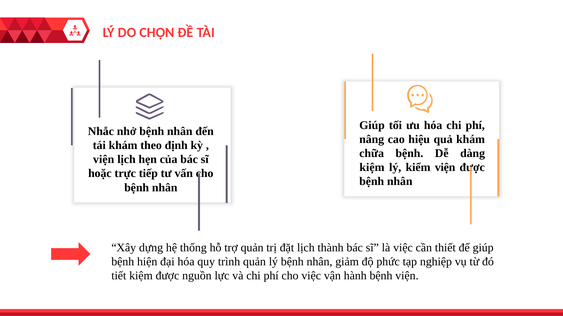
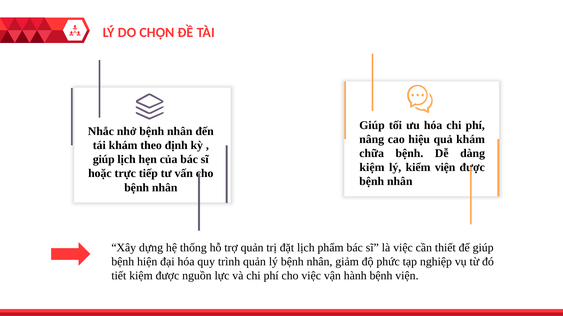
viện at (104, 160): viện -> giúp
thành: thành -> phẩm
